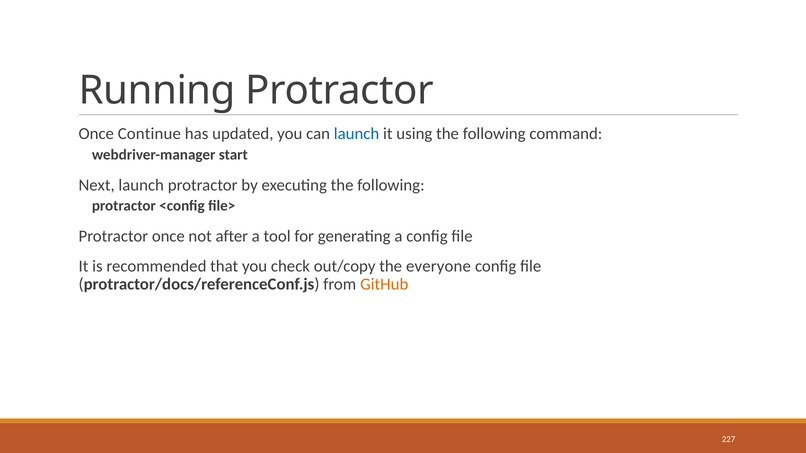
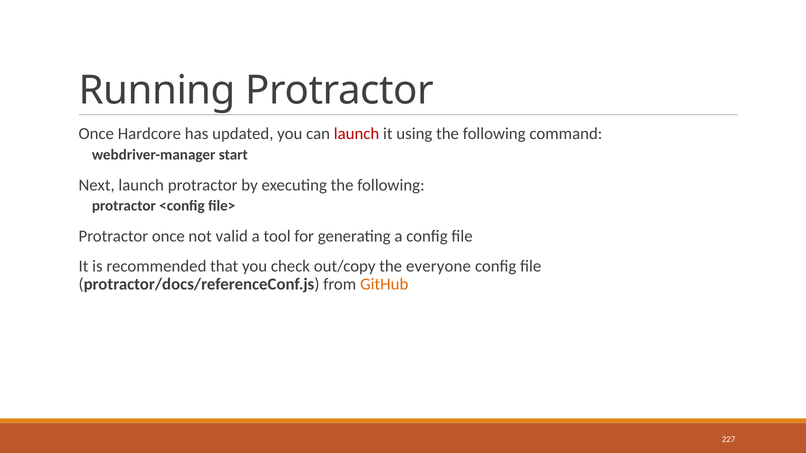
Continue: Continue -> Hardcore
launch at (357, 134) colour: blue -> red
after: after -> valid
